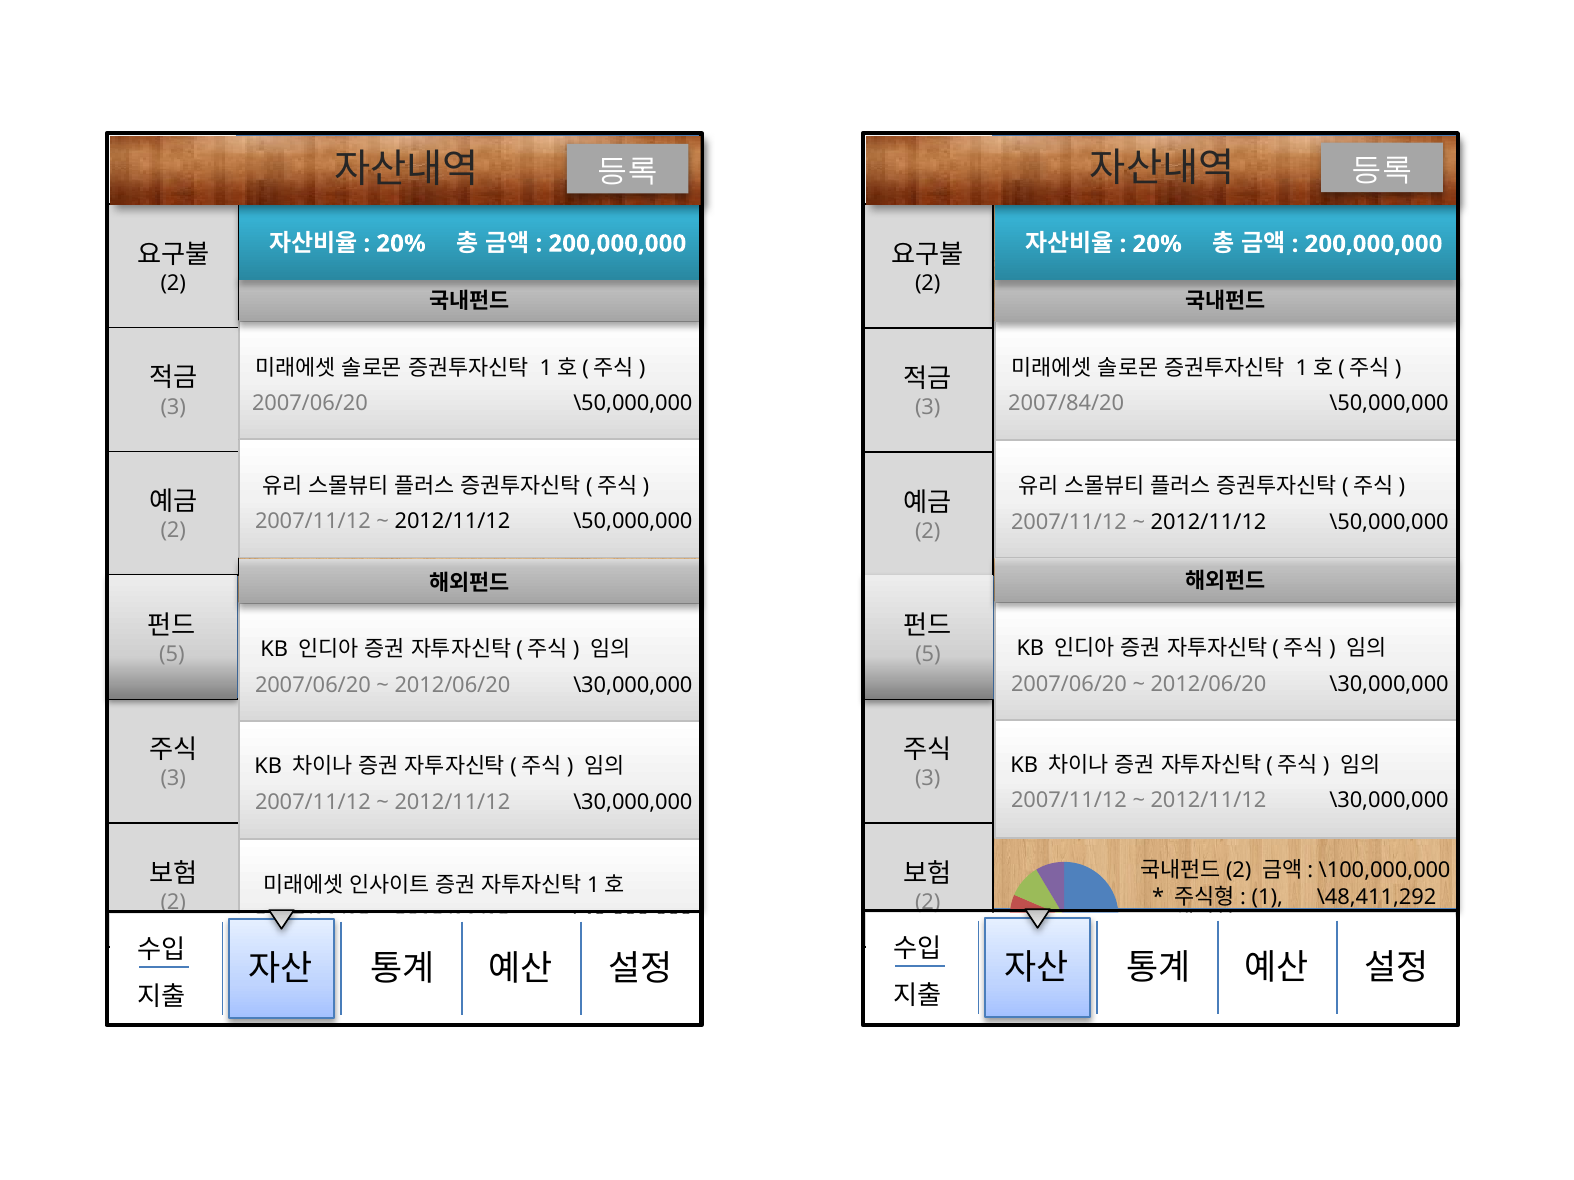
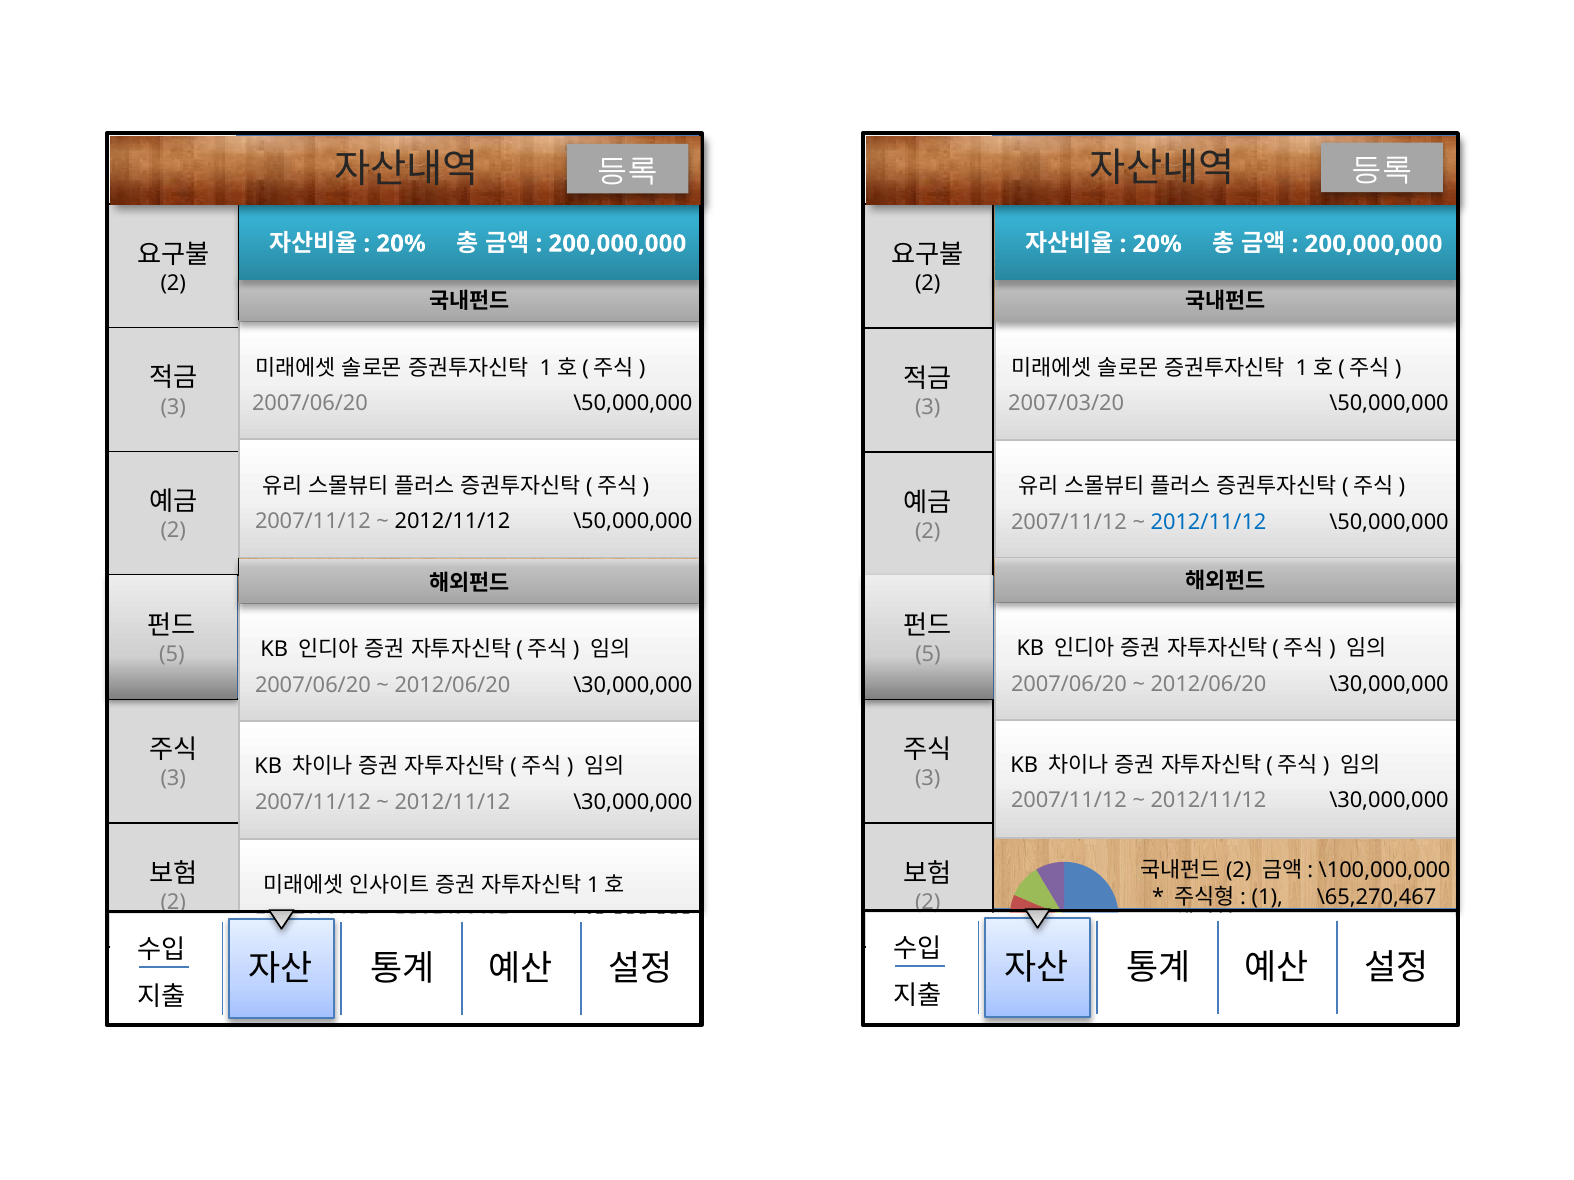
2007/84/20: 2007/84/20 -> 2007/03/20
2012/11/12 at (1209, 522) colour: black -> blue
\48,411,292: \48,411,292 -> \65,270,467
